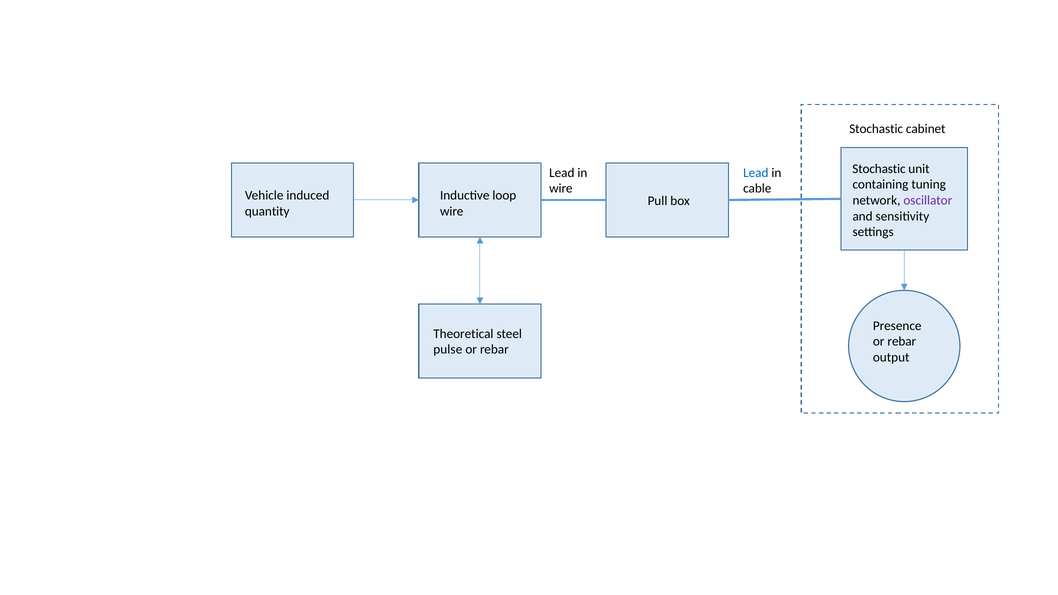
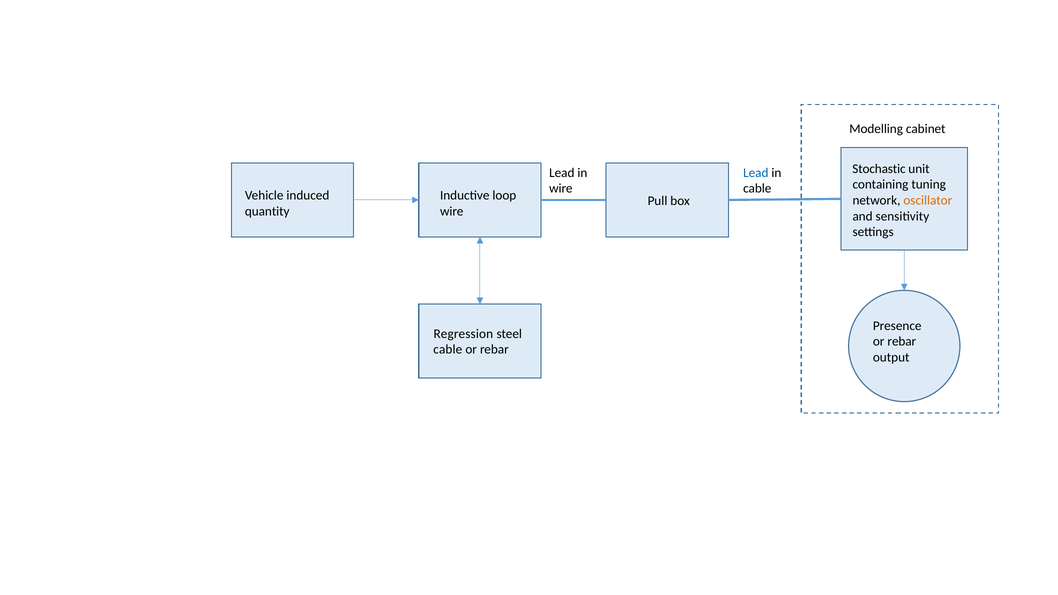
Stochastic at (876, 129): Stochastic -> Modelling
oscillator colour: purple -> orange
Theoretical: Theoretical -> Regression
pulse at (448, 350): pulse -> cable
